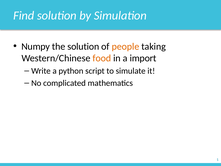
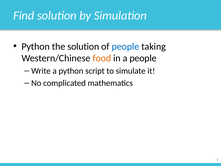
Numpy at (36, 46): Numpy -> Python
people at (125, 46) colour: orange -> blue
a import: import -> people
